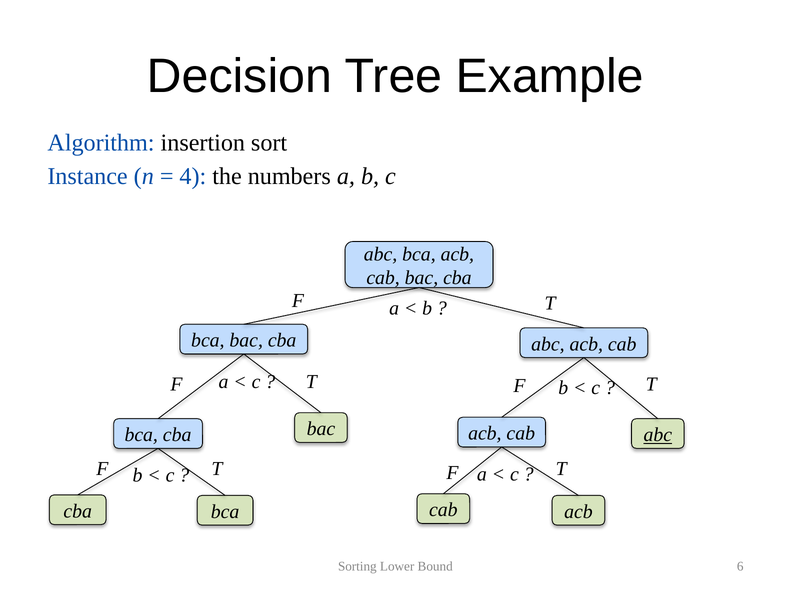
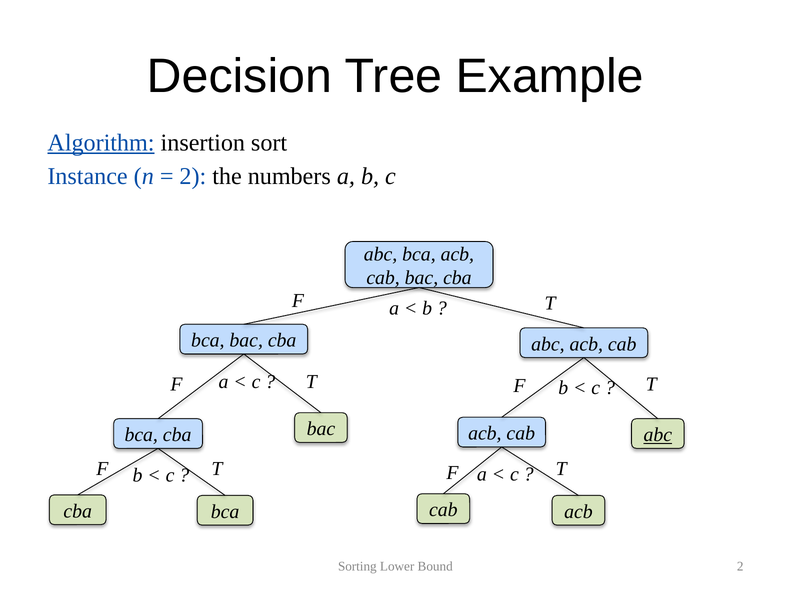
Algorithm underline: none -> present
4 at (193, 177): 4 -> 2
Bound 6: 6 -> 2
